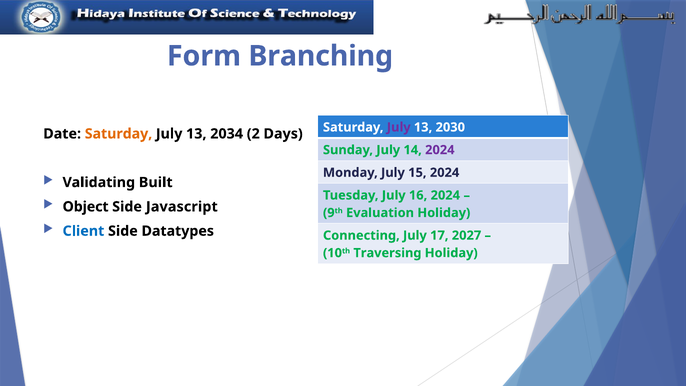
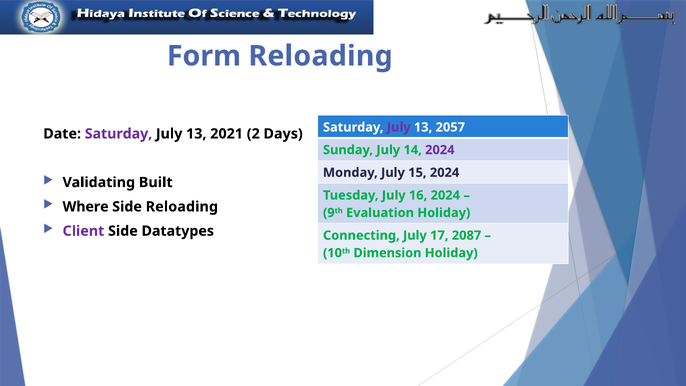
Form Branching: Branching -> Reloading
2030: 2030 -> 2057
Saturday at (118, 134) colour: orange -> purple
2034: 2034 -> 2021
Object: Object -> Where
Side Javascript: Javascript -> Reloading
Client colour: blue -> purple
2027: 2027 -> 2087
Traversing: Traversing -> Dimension
